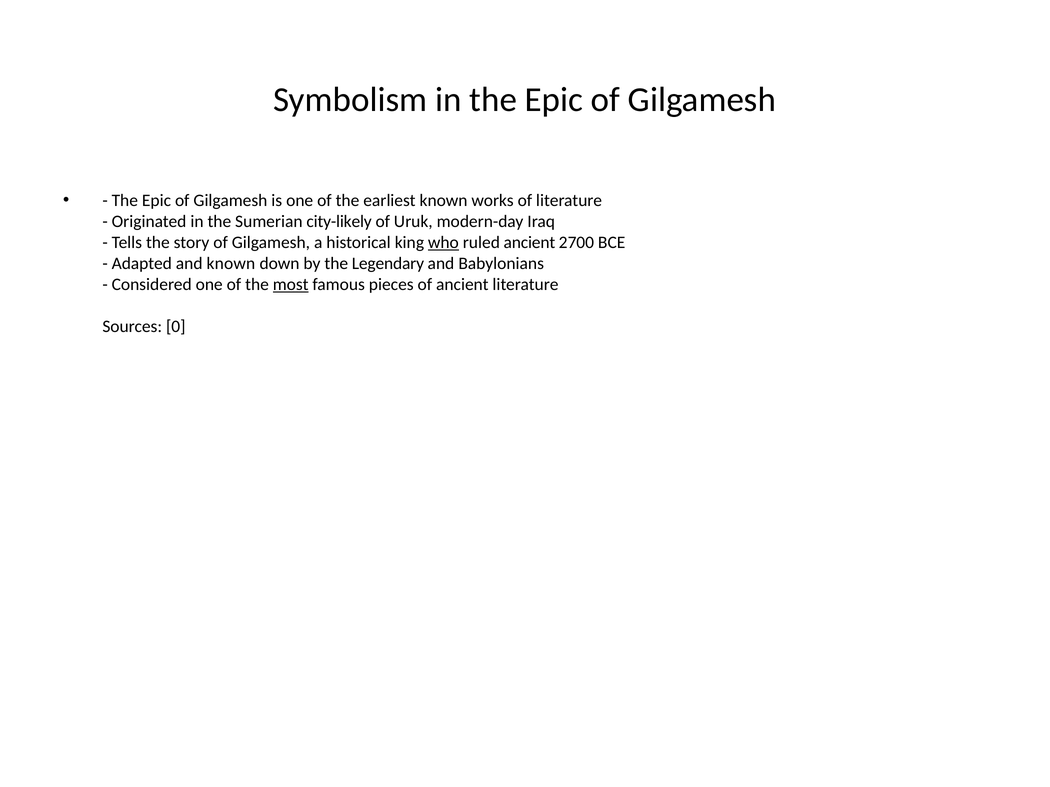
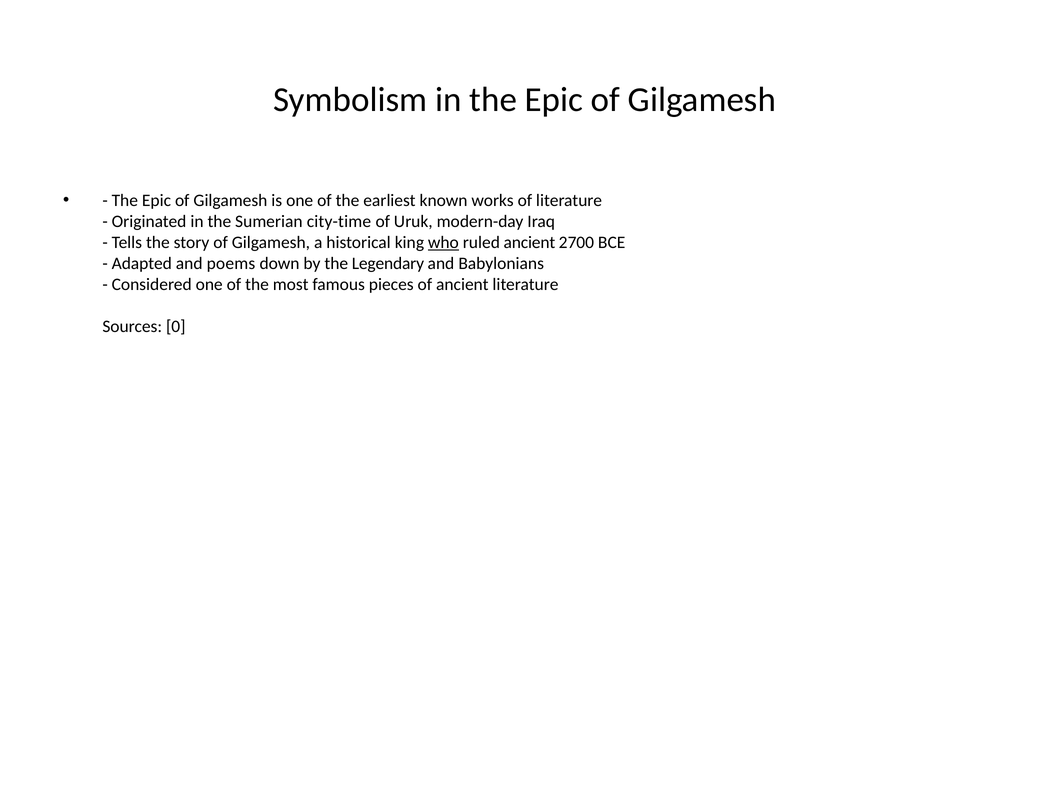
city-likely: city-likely -> city-time
and known: known -> poems
most underline: present -> none
